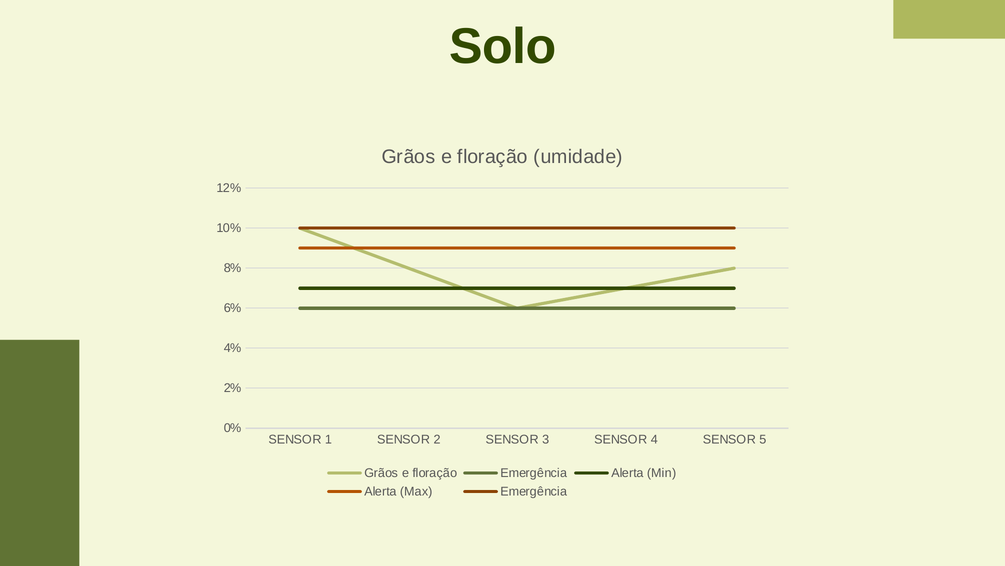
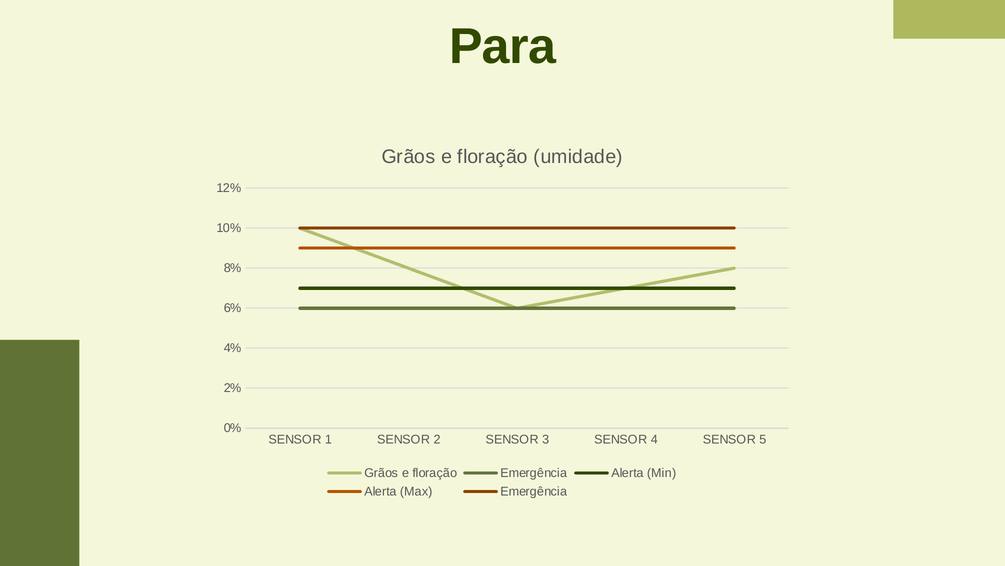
Solo: Solo -> Para
